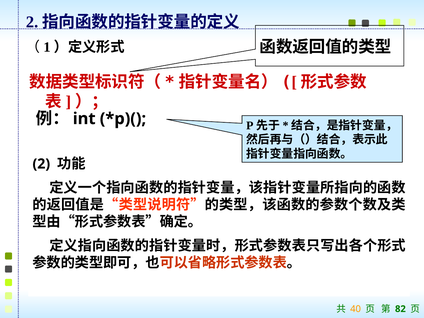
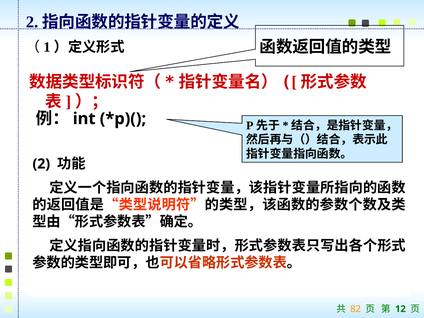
40: 40 -> 82
82: 82 -> 12
